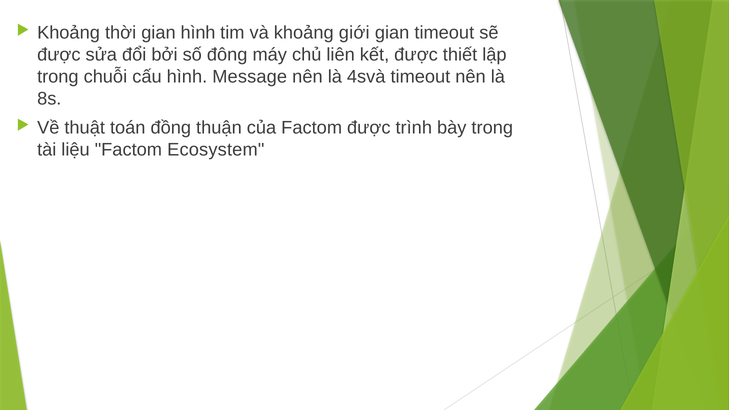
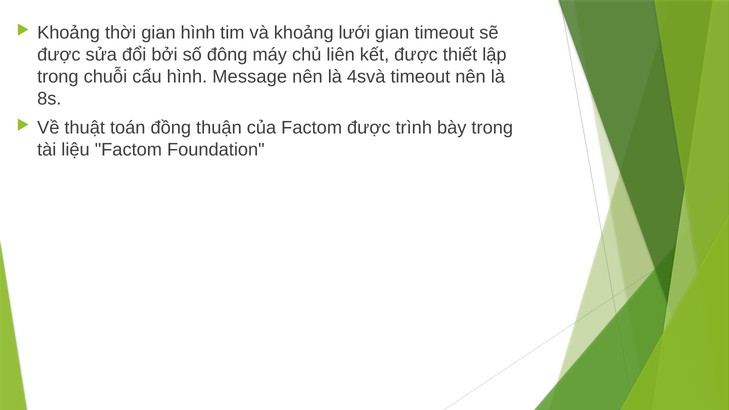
giới: giới -> lưới
Ecosystem: Ecosystem -> Foundation
